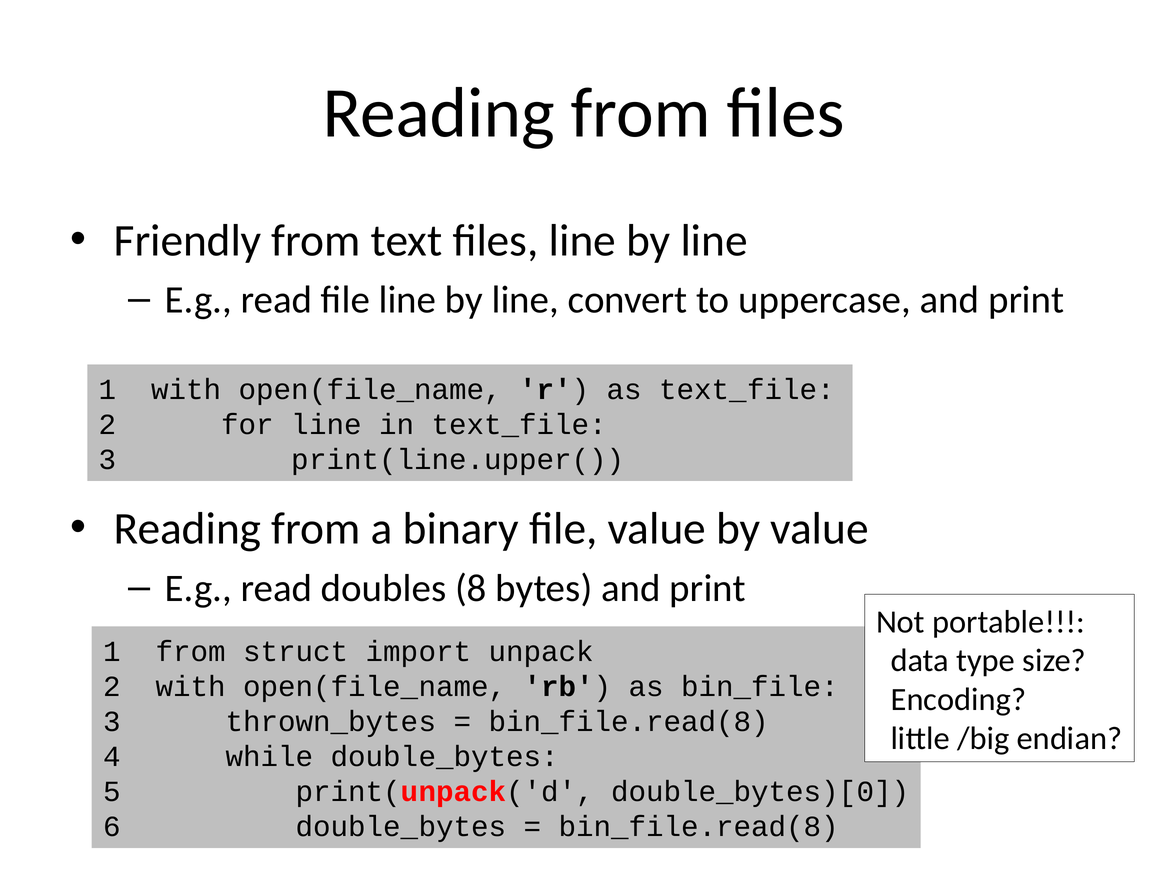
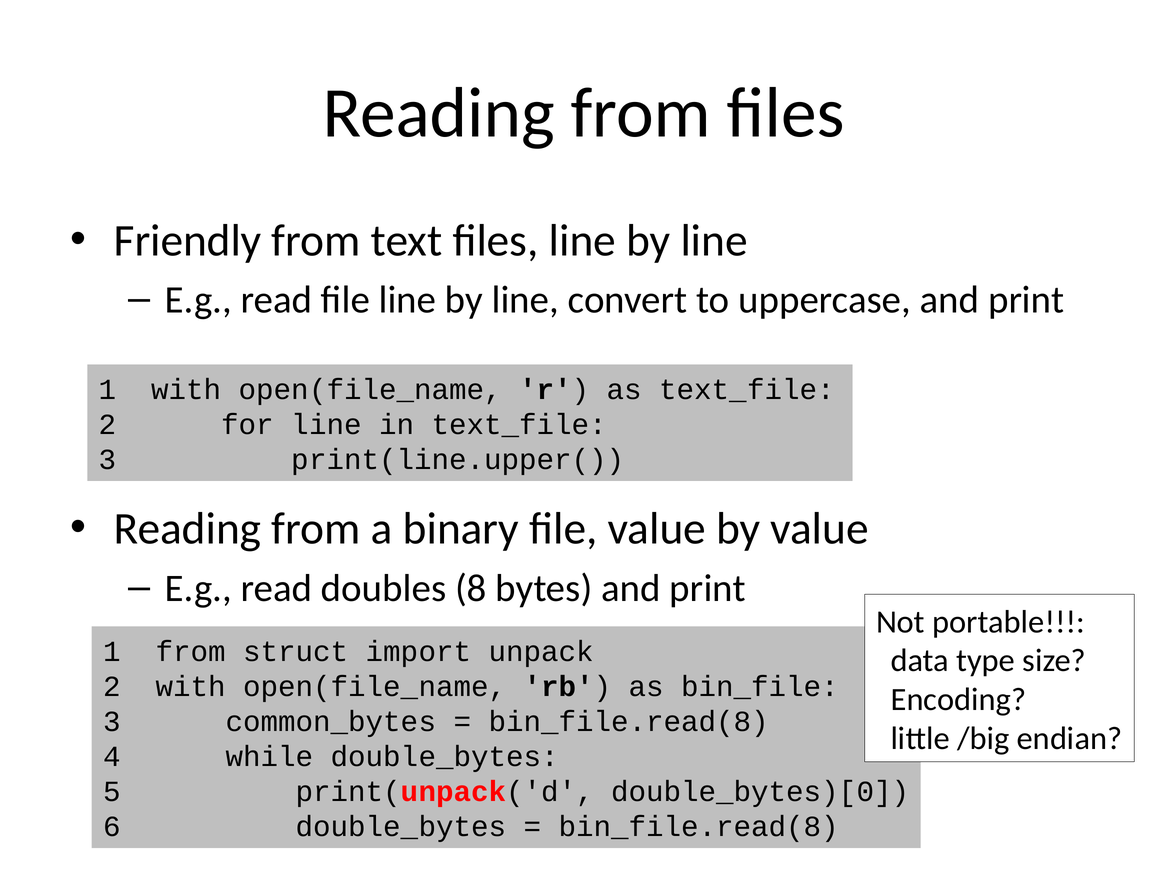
thrown_bytes: thrown_bytes -> common_bytes
